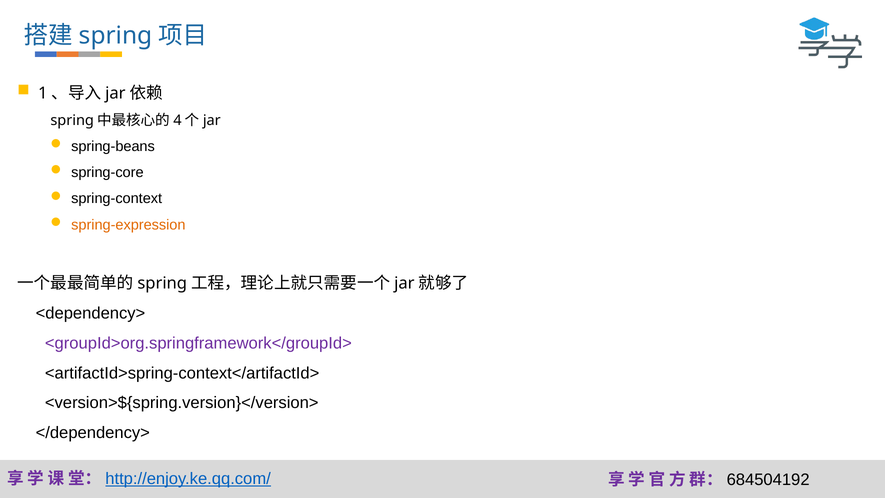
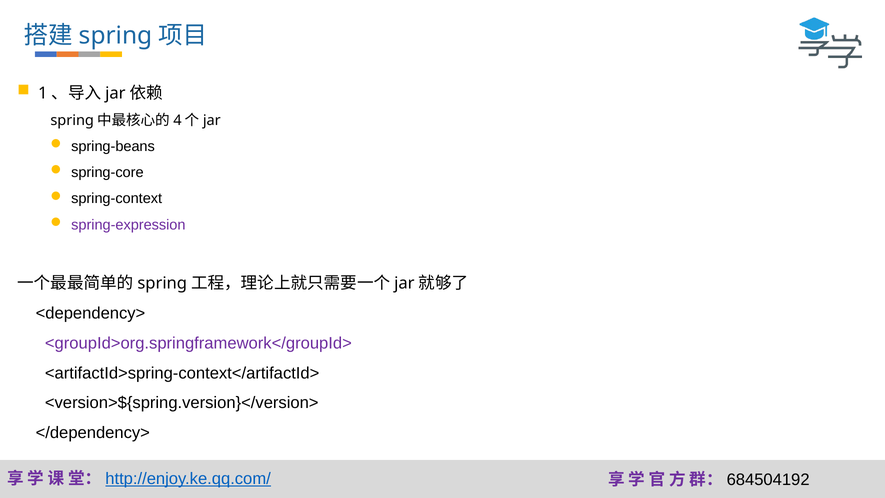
spring-expression colour: orange -> purple
